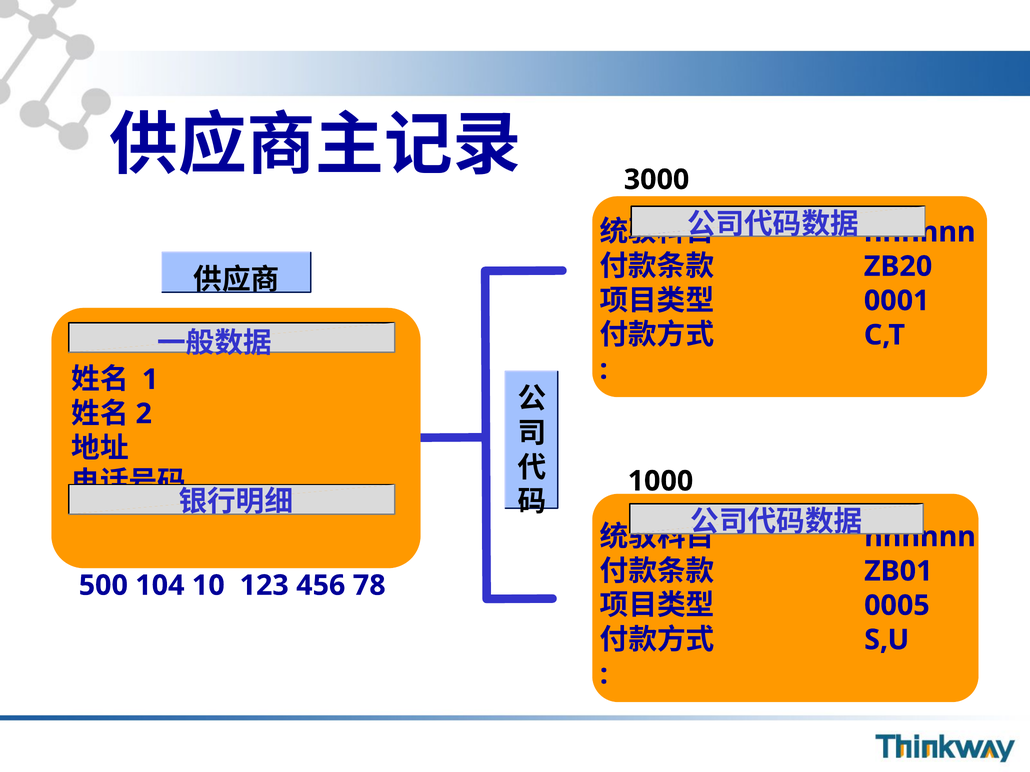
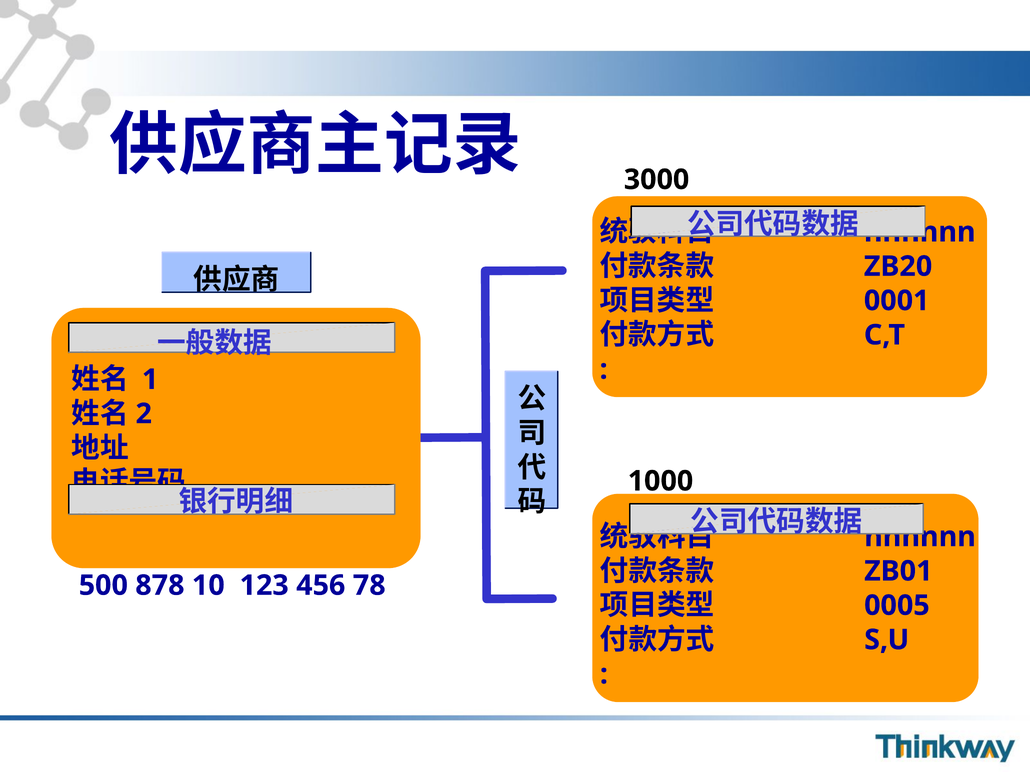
104: 104 -> 878
